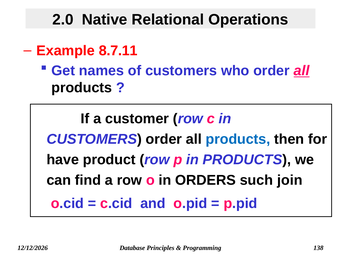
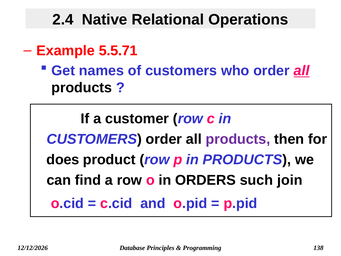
2.0: 2.0 -> 2.4
8.7.11: 8.7.11 -> 5.5.71
products at (238, 139) colour: blue -> purple
have: have -> does
